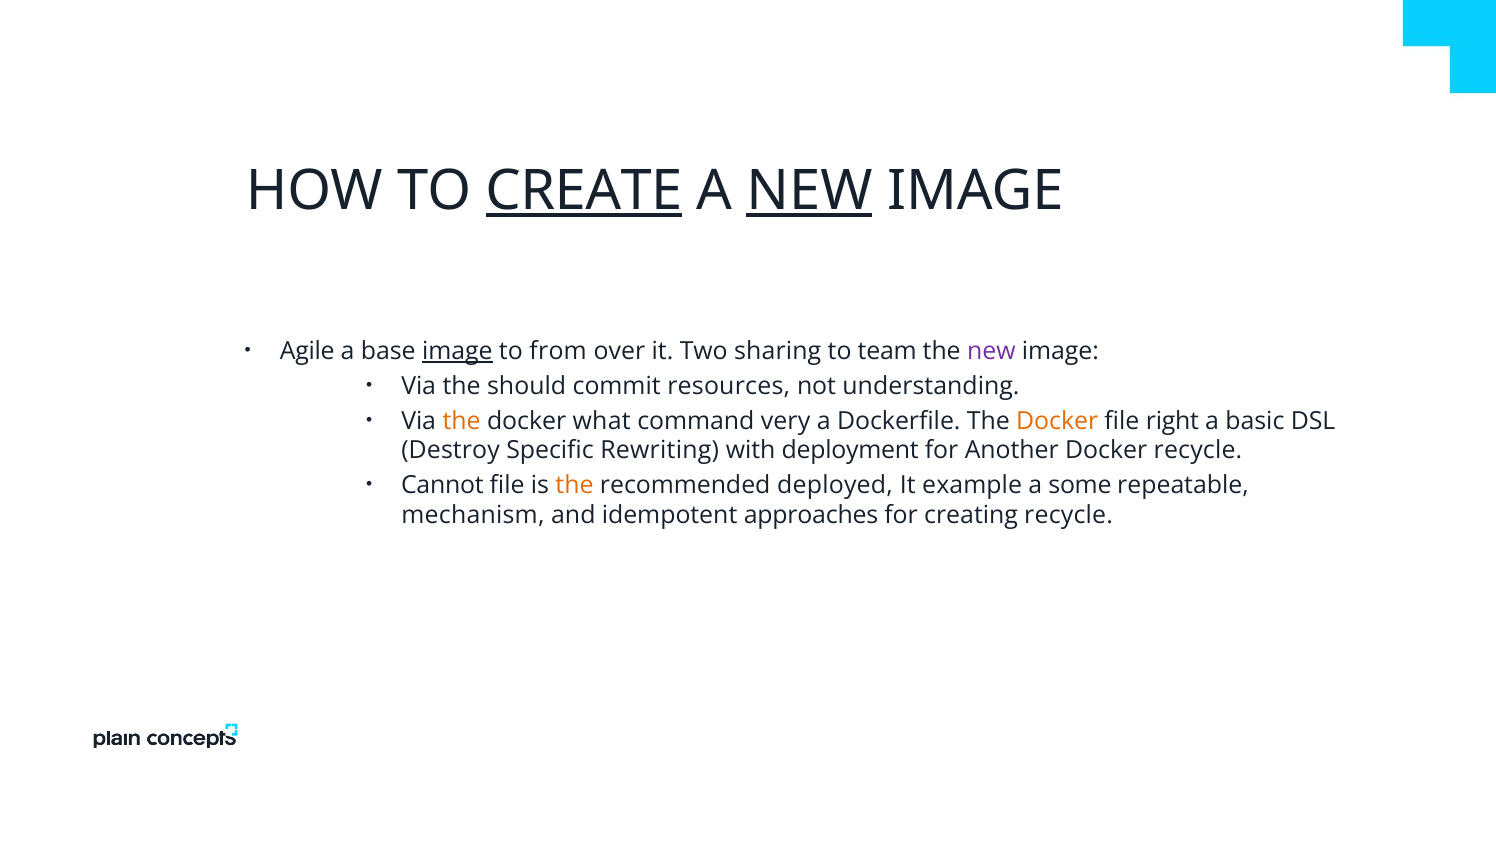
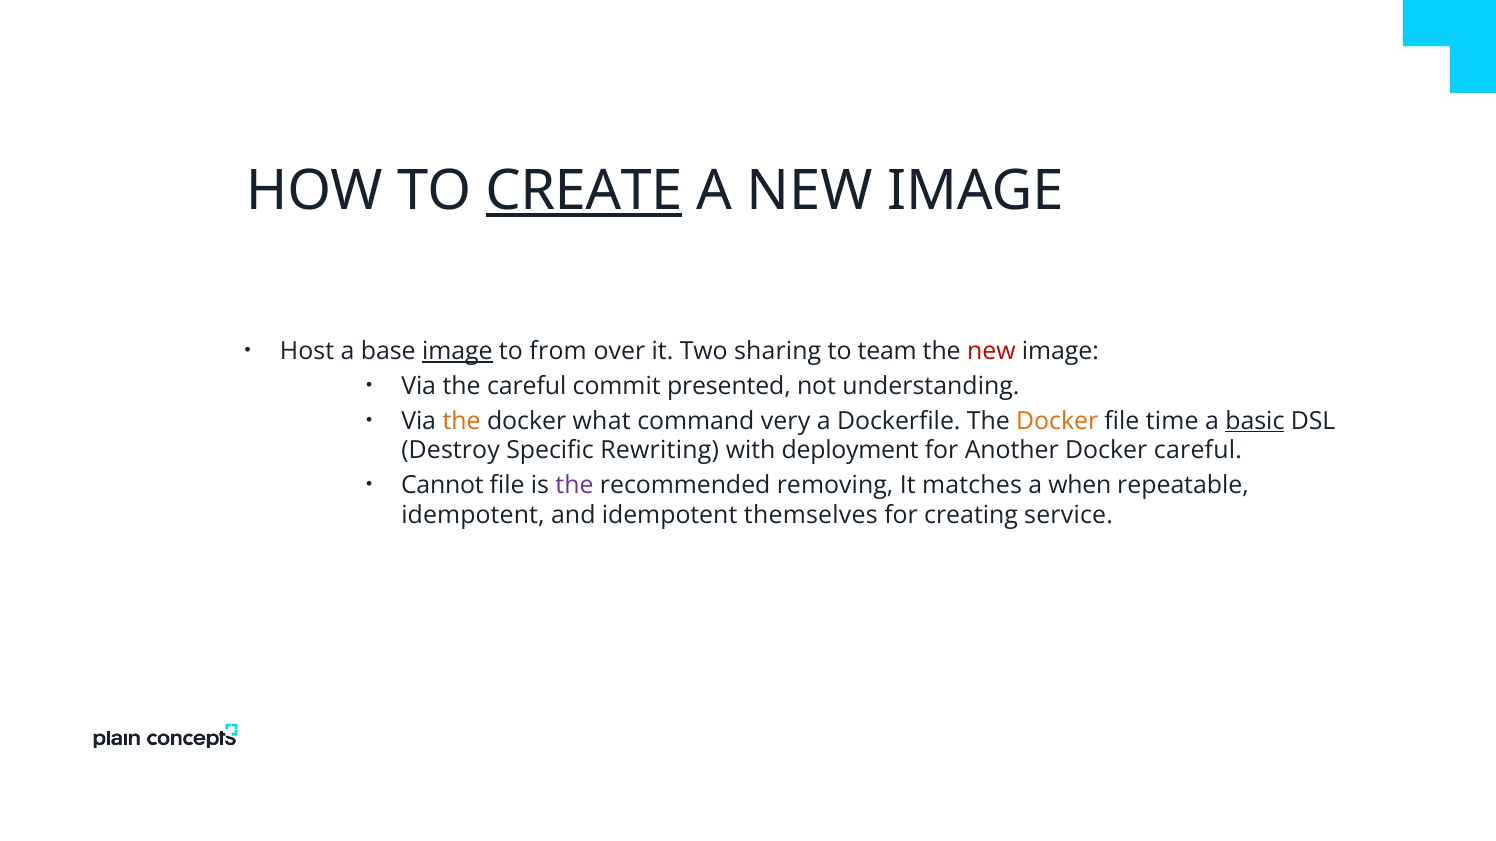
NEW at (809, 191) underline: present -> none
Agile: Agile -> Host
new at (991, 351) colour: purple -> red
the should: should -> careful
resources: resources -> presented
right: right -> time
basic underline: none -> present
Docker recycle: recycle -> careful
the at (575, 486) colour: orange -> purple
deployed: deployed -> removing
example: example -> matches
some: some -> when
mechanism at (473, 516): mechanism -> idempotent
approaches: approaches -> themselves
creating recycle: recycle -> service
